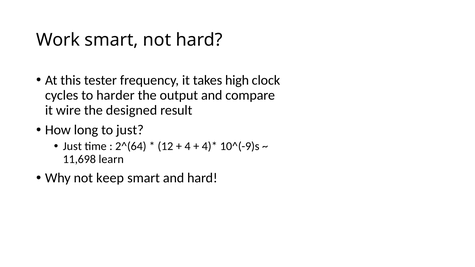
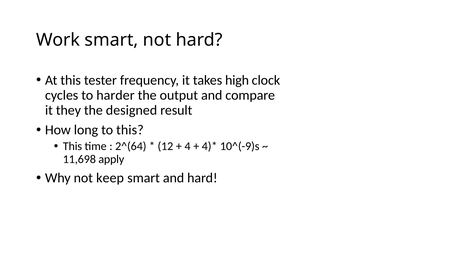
wire: wire -> they
to just: just -> this
Just at (72, 146): Just -> This
learn: learn -> apply
